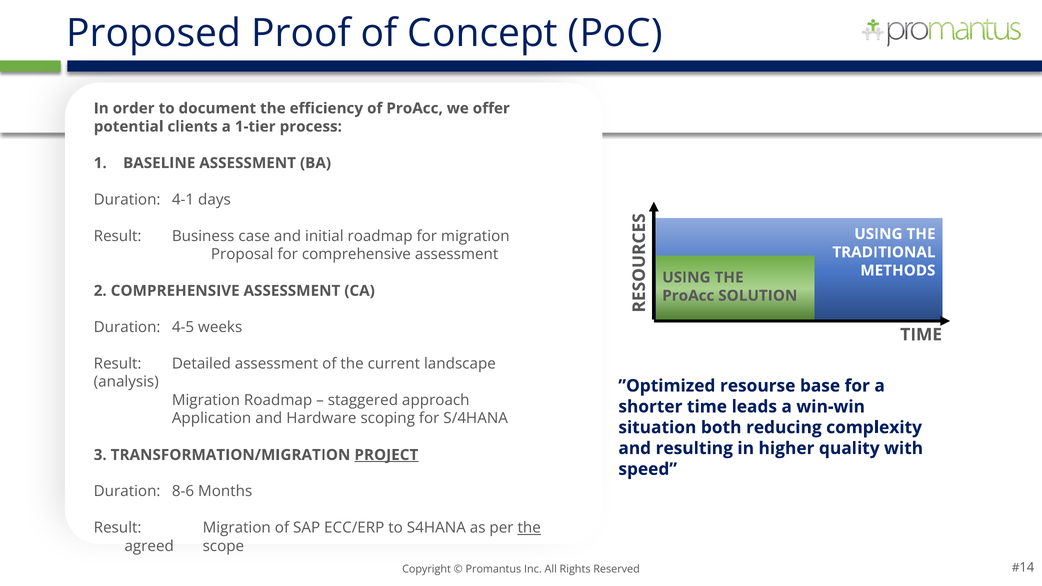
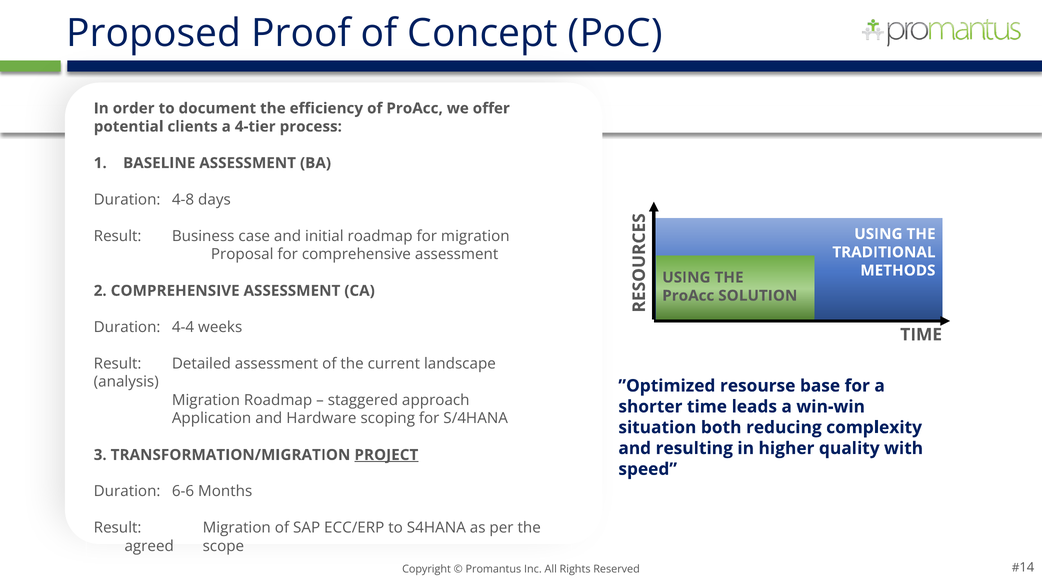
1-tier: 1-tier -> 4-tier
4-1: 4-1 -> 4-8
4-5: 4-5 -> 4-4
8-6: 8-6 -> 6-6
the at (529, 528) underline: present -> none
